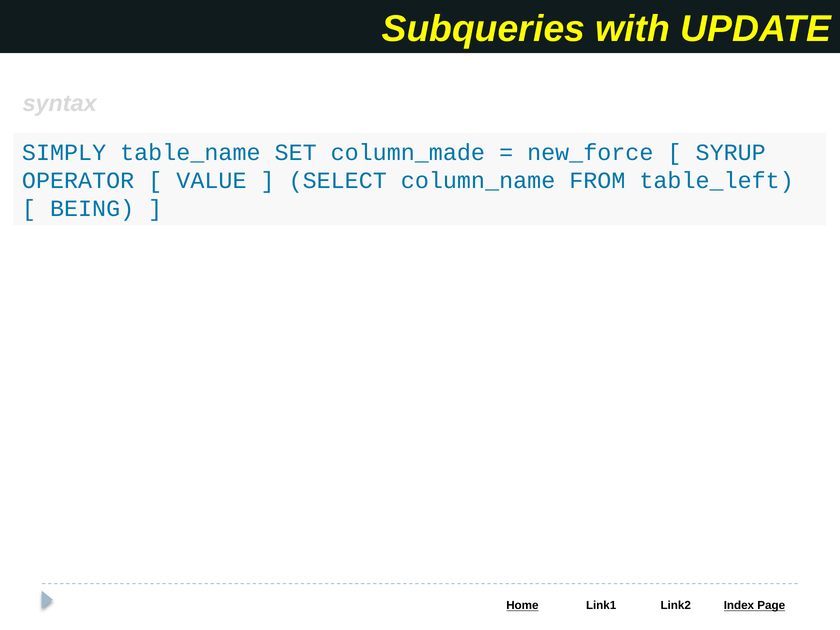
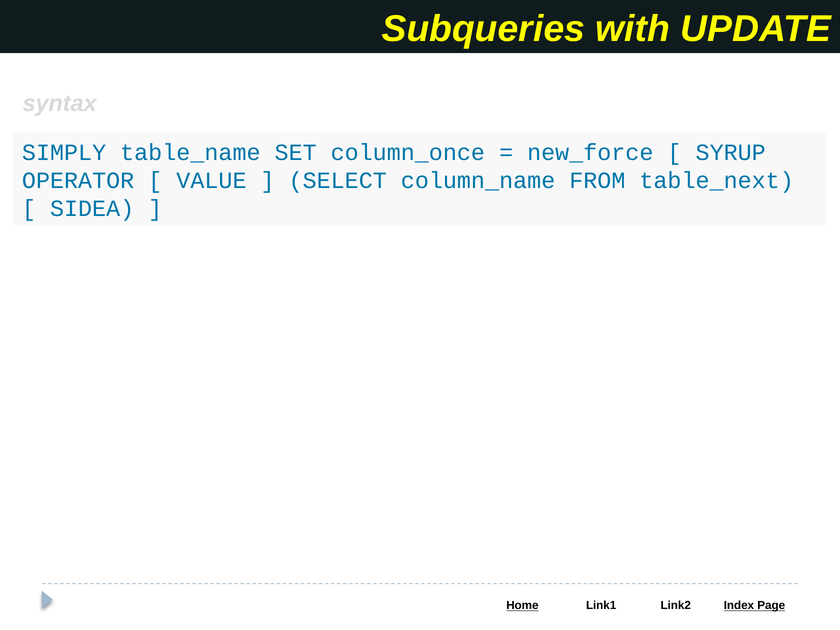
column_made: column_made -> column_once
table_left: table_left -> table_next
BEING: BEING -> SIDEA
